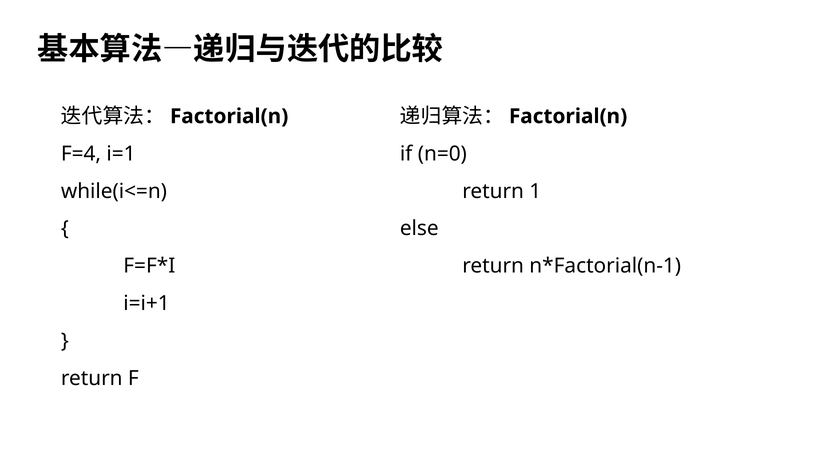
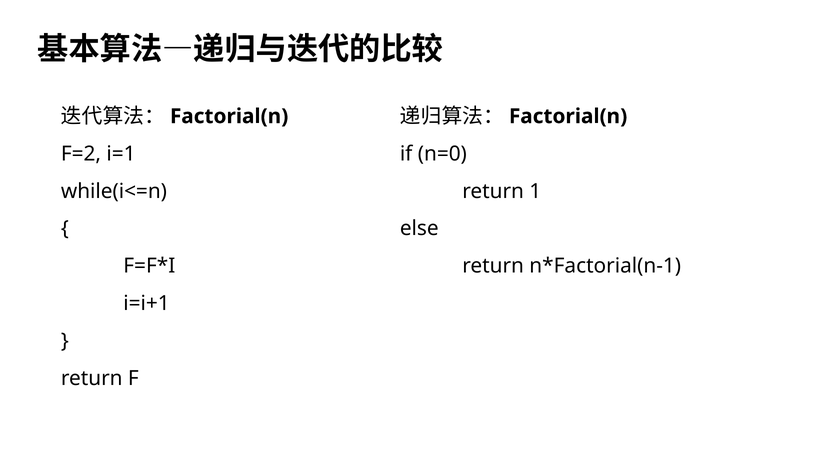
F=4: F=4 -> F=2
